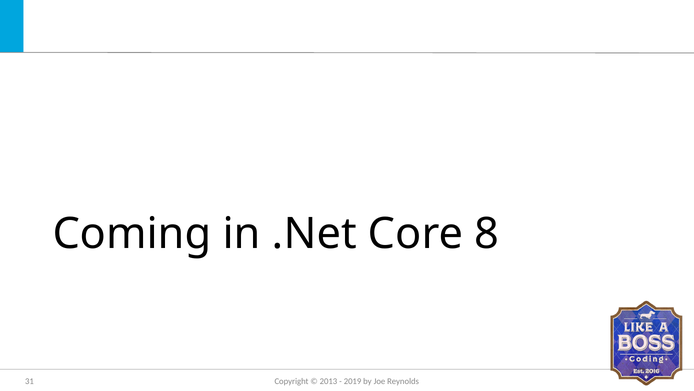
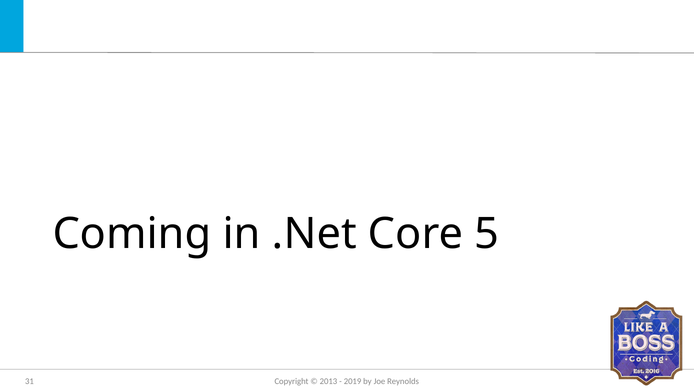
8: 8 -> 5
